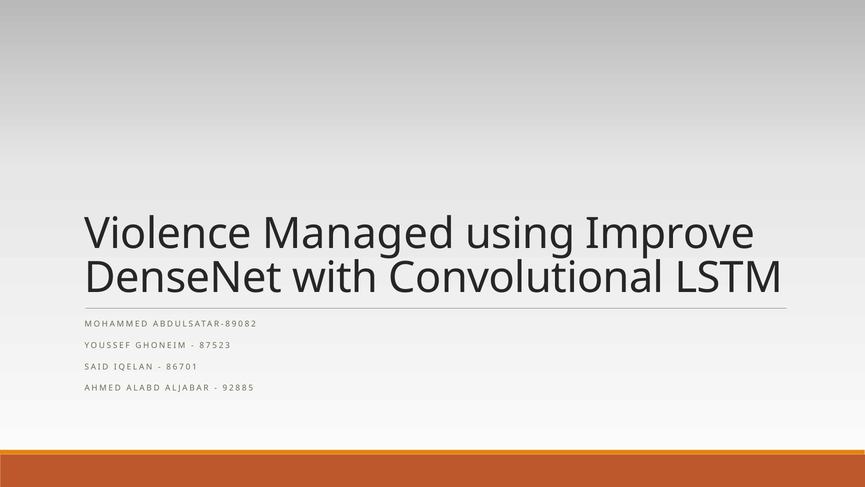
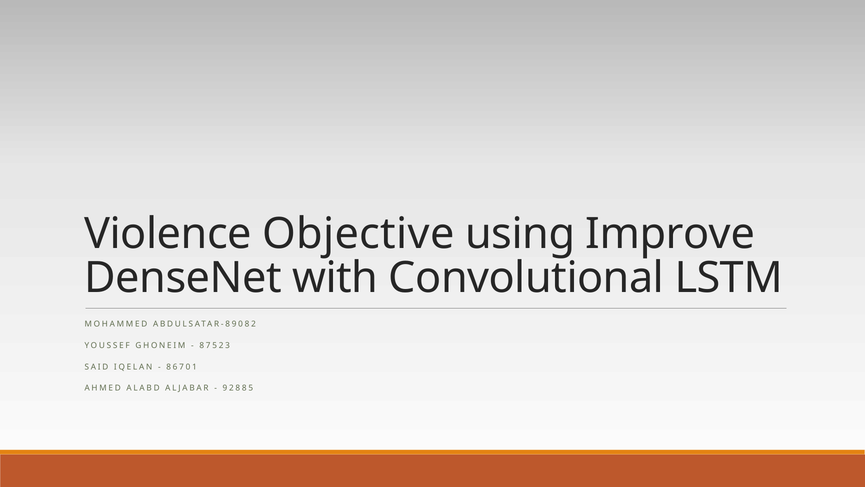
Managed: Managed -> Objective
